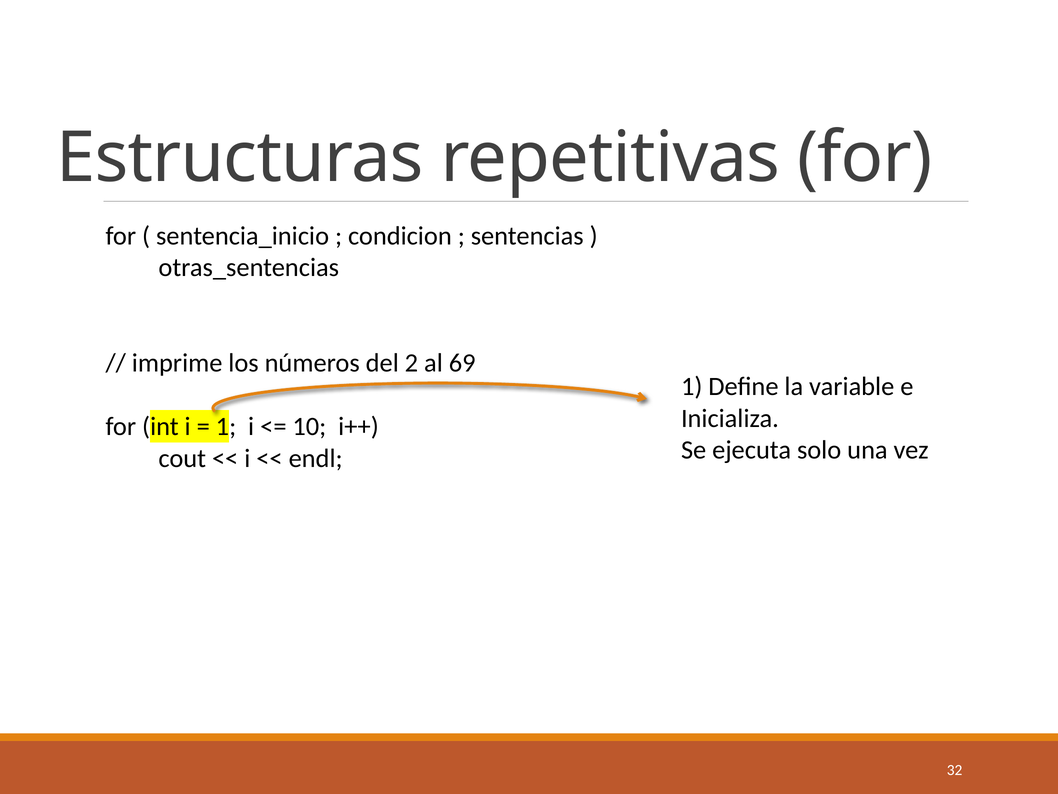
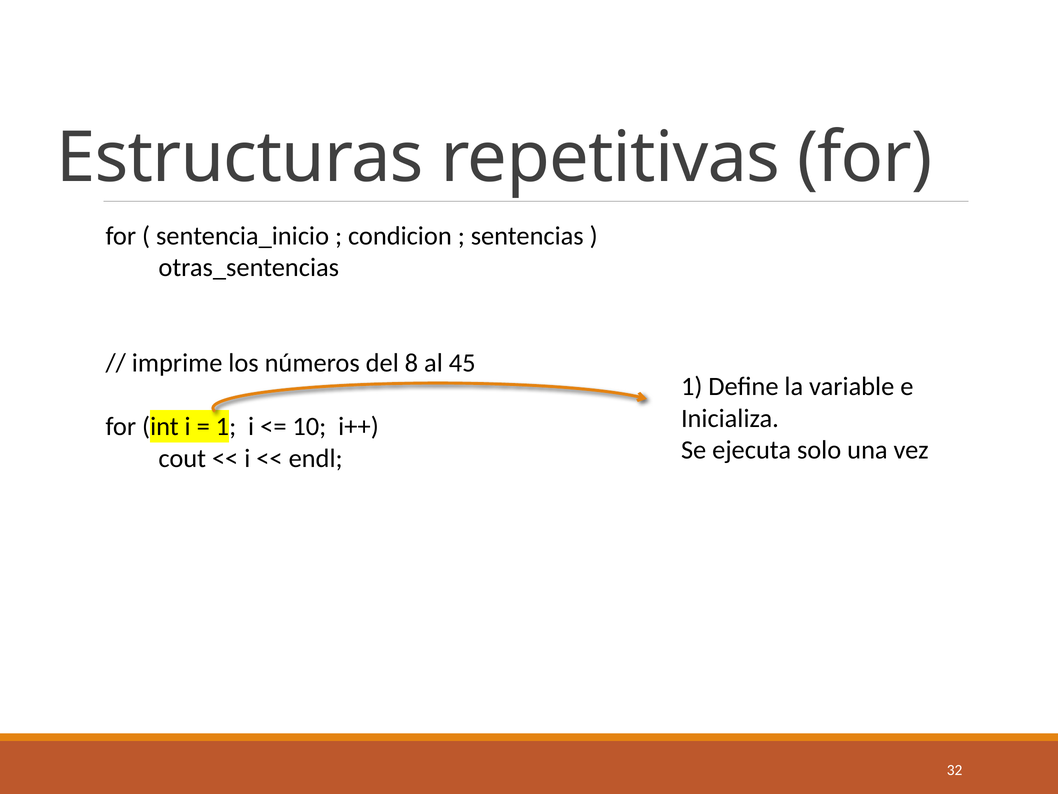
2: 2 -> 8
69: 69 -> 45
